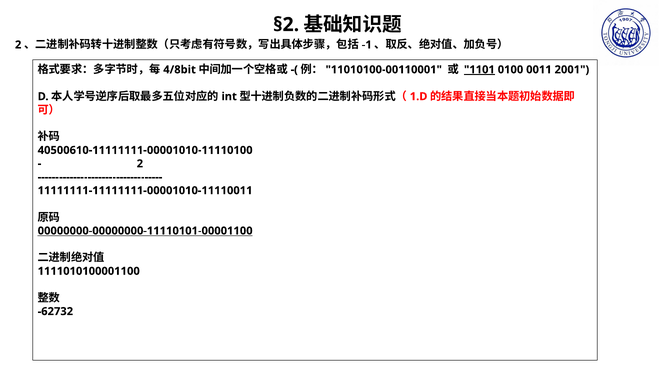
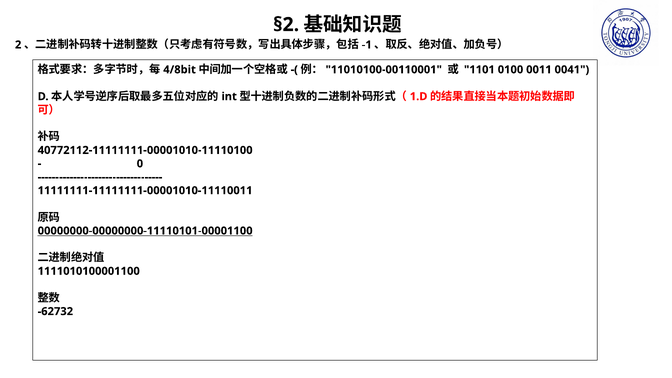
1101 underline: present -> none
2001: 2001 -> 0041
40500610-11111111-00001010-11110100: 40500610-11111111-00001010-11110100 -> 40772112-11111111-00001010-11110100
2 at (140, 164): 2 -> 0
